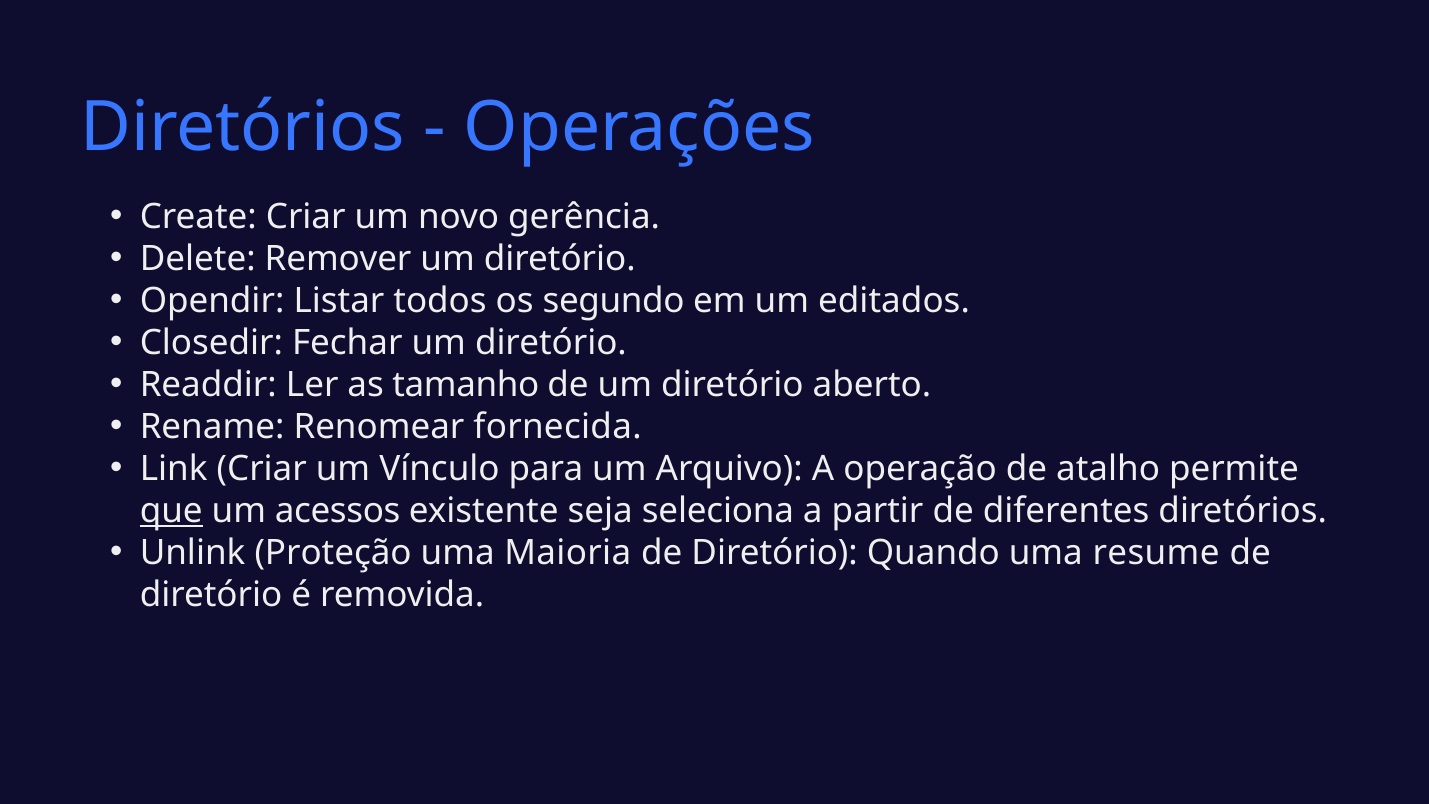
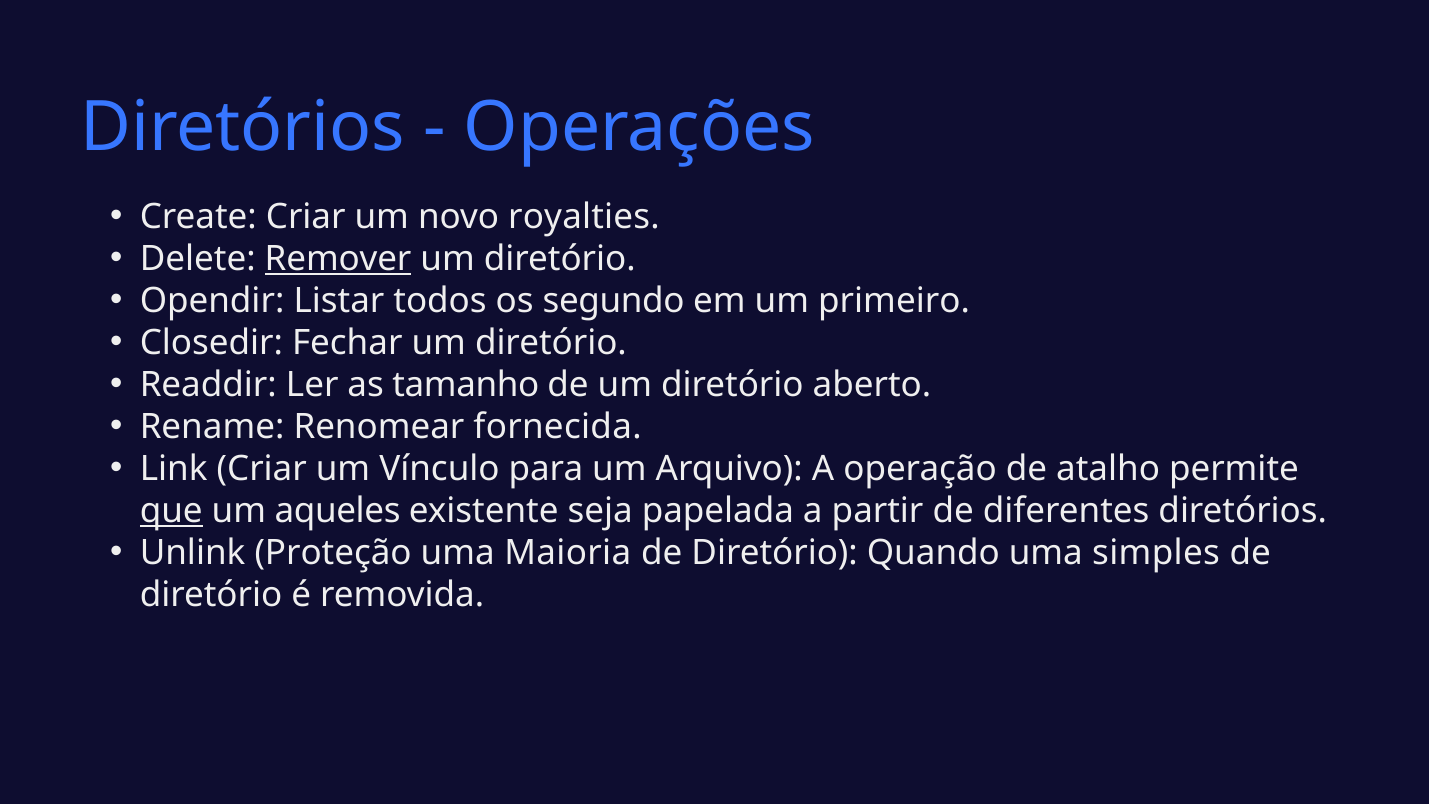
gerência: gerência -> royalties
Remover underline: none -> present
editados: editados -> primeiro
acessos: acessos -> aqueles
seleciona: seleciona -> papelada
resume: resume -> simples
